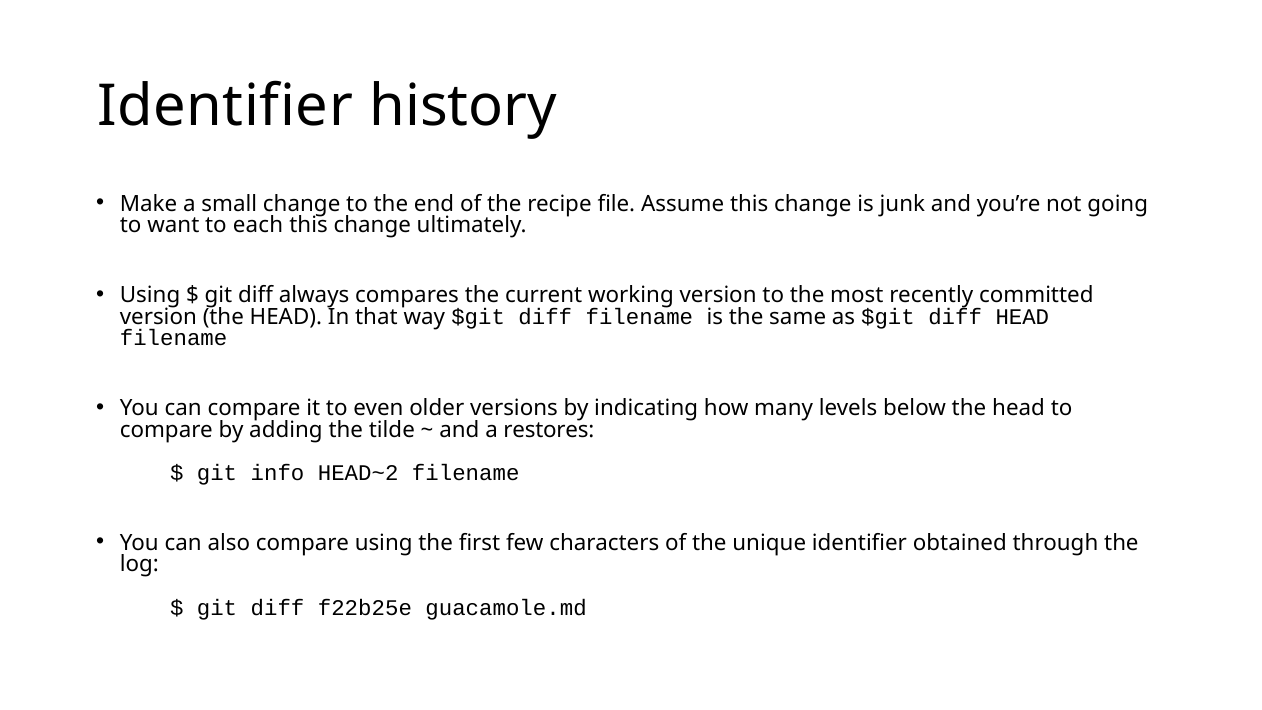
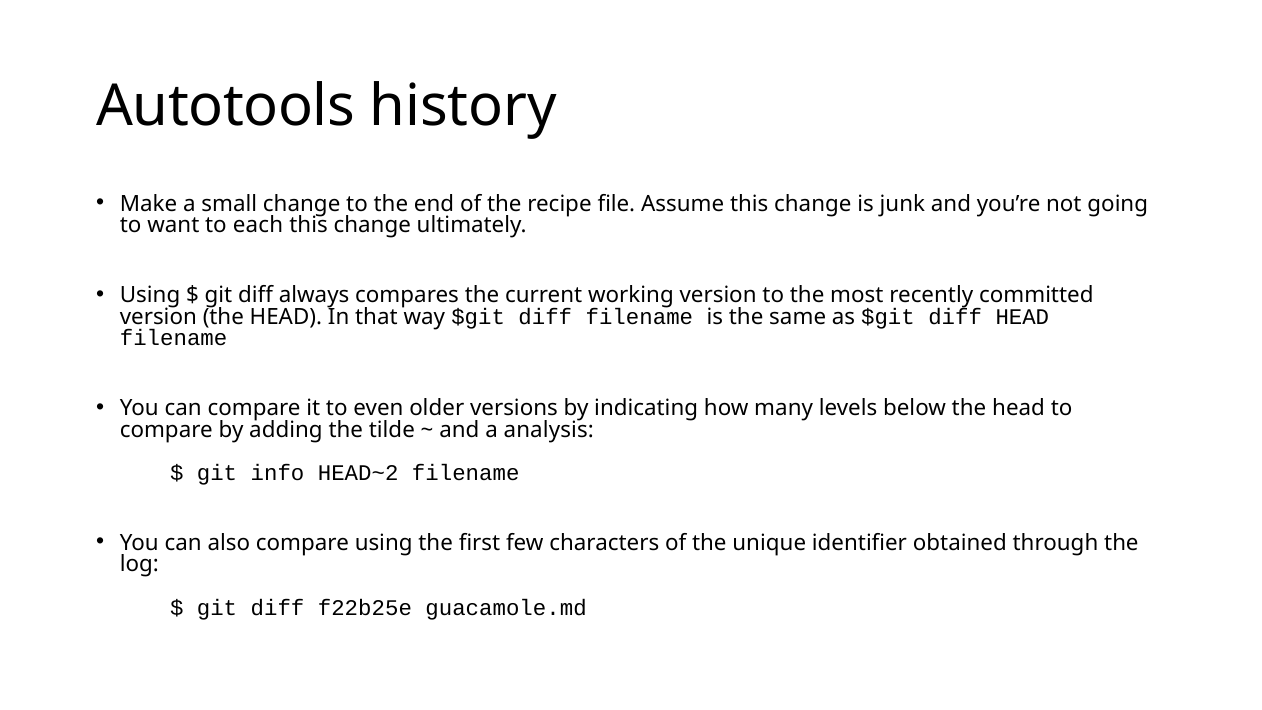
Identifier at (225, 106): Identifier -> Autotools
restores: restores -> analysis
